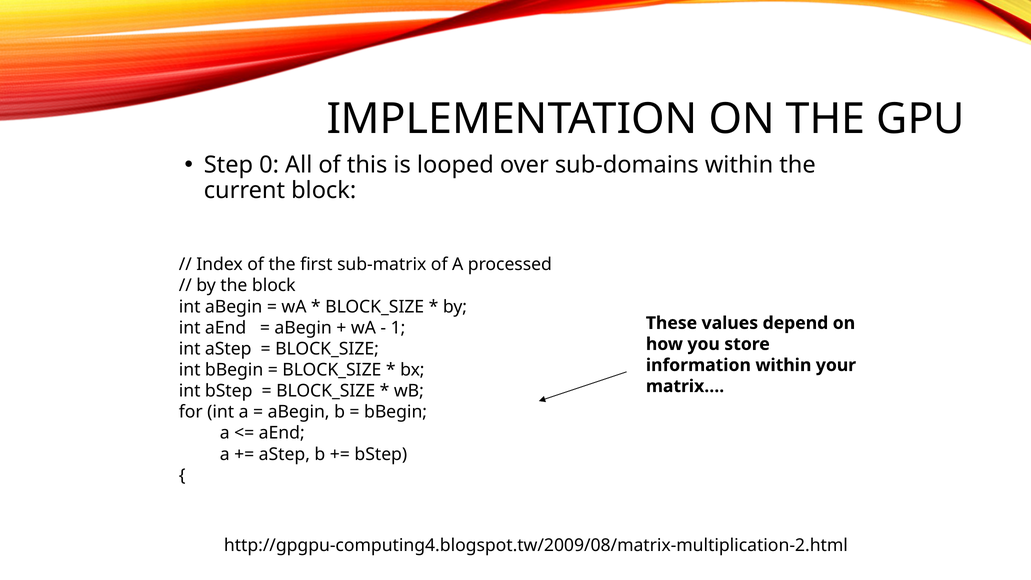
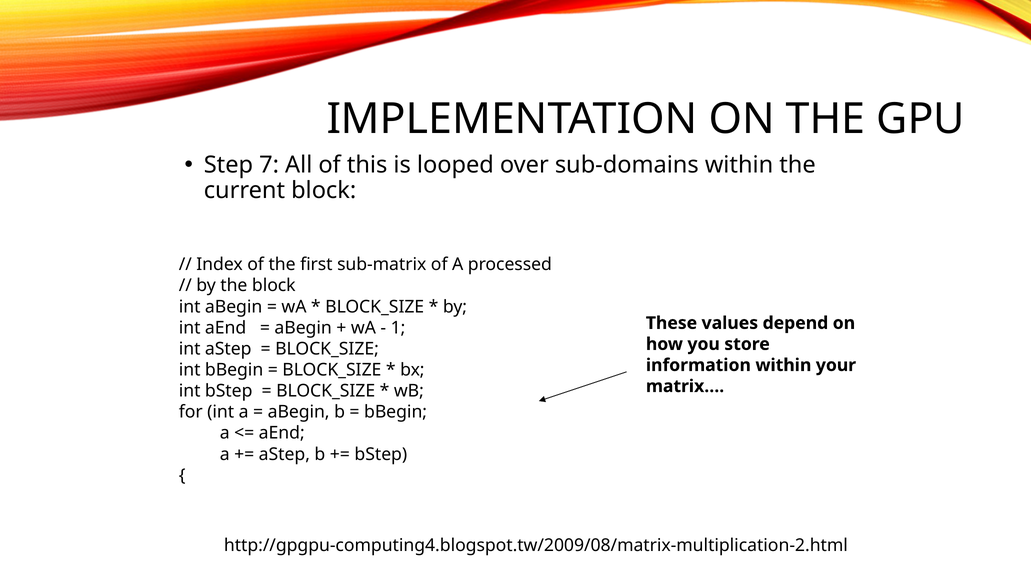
0: 0 -> 7
